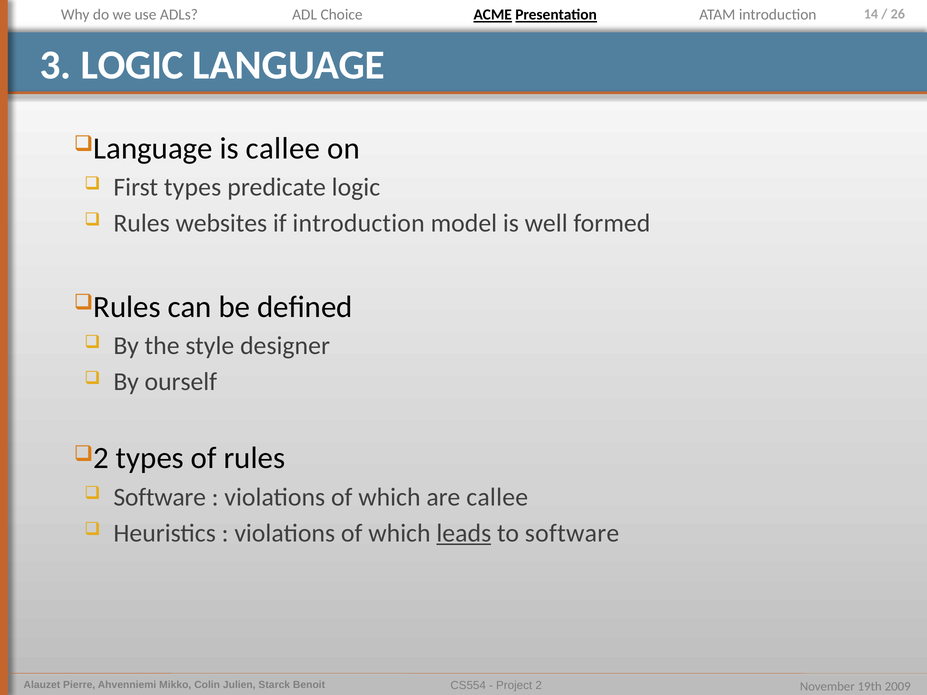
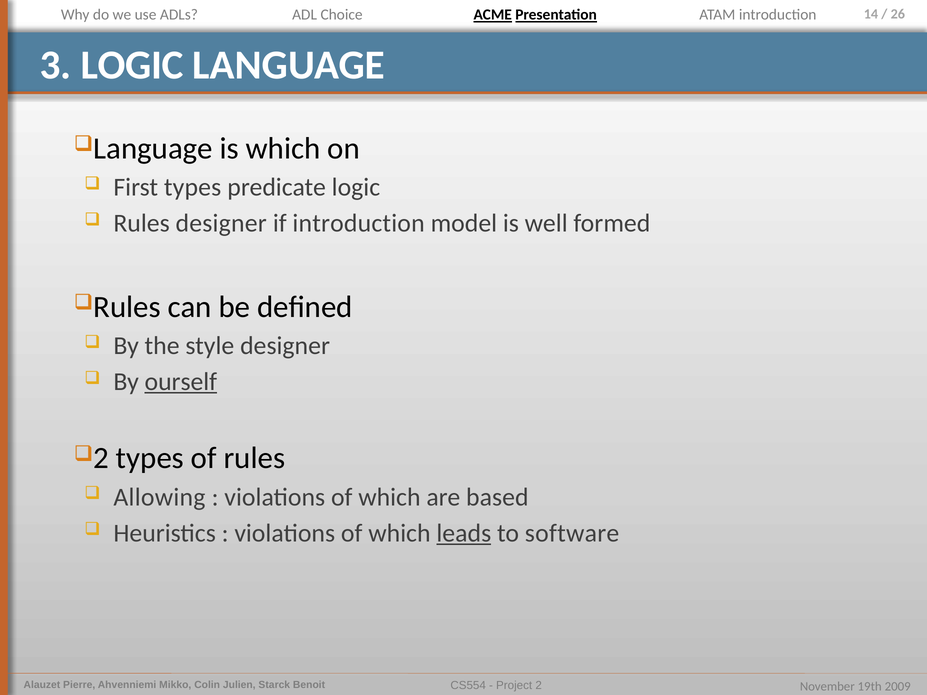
is callee: callee -> which
Rules websites: websites -> designer
ourself underline: none -> present
Software at (160, 497): Software -> Allowing
are callee: callee -> based
